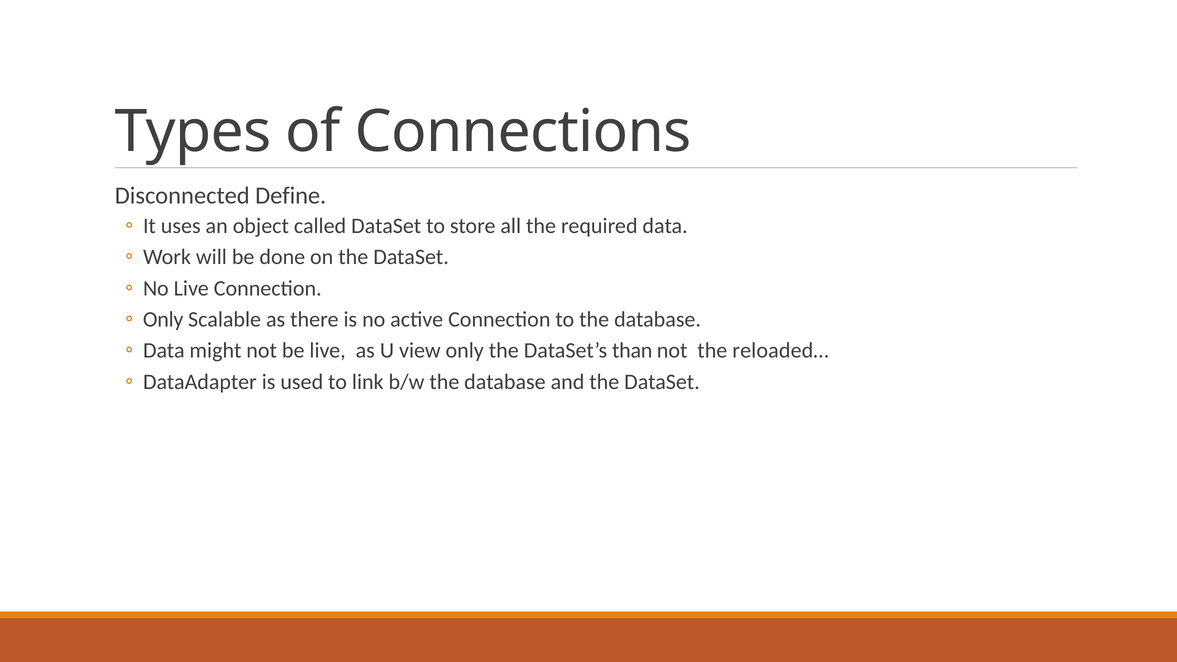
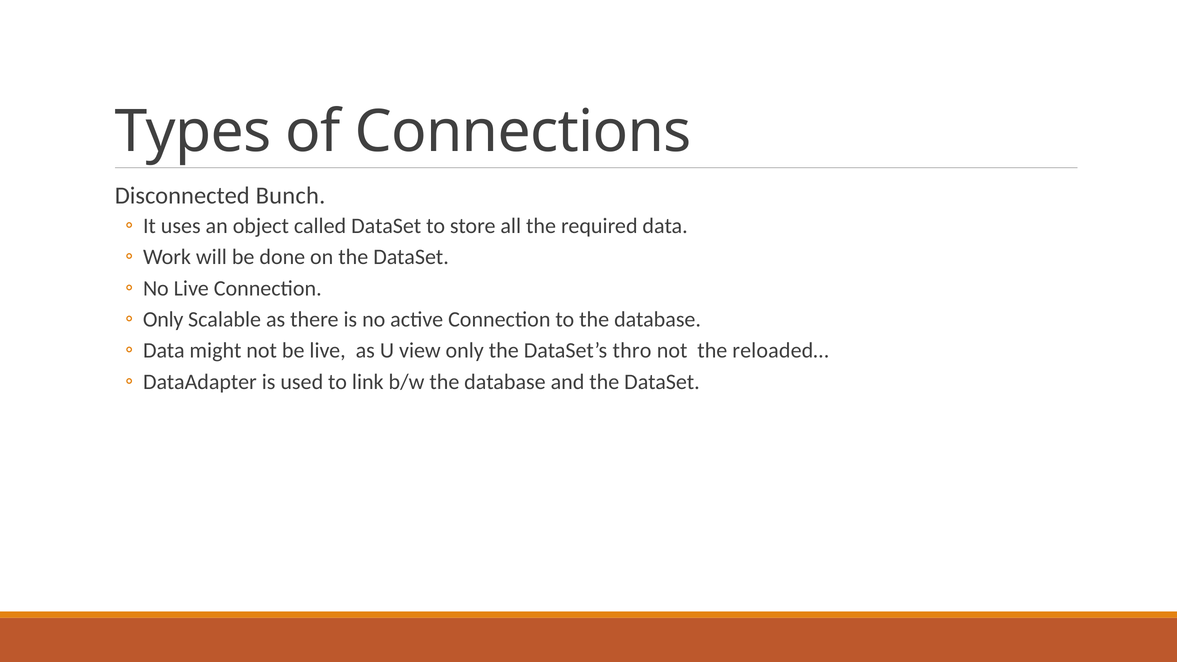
Define: Define -> Bunch
than: than -> thro
